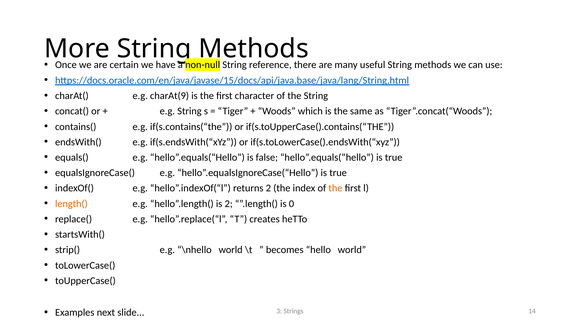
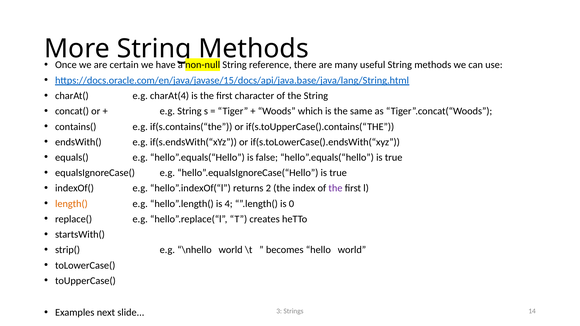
charAt(9: charAt(9 -> charAt(4
the at (335, 188) colour: orange -> purple
is 2: 2 -> 4
